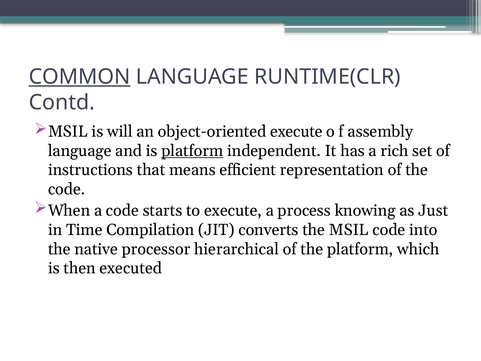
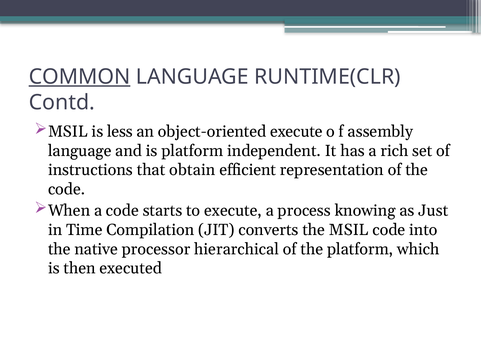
will: will -> less
platform at (192, 151) underline: present -> none
means: means -> obtain
